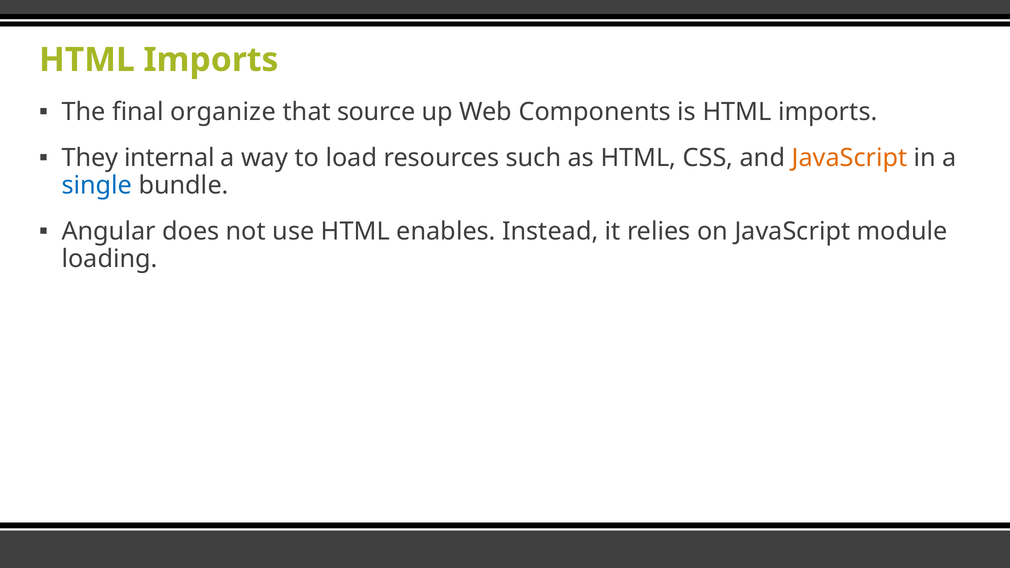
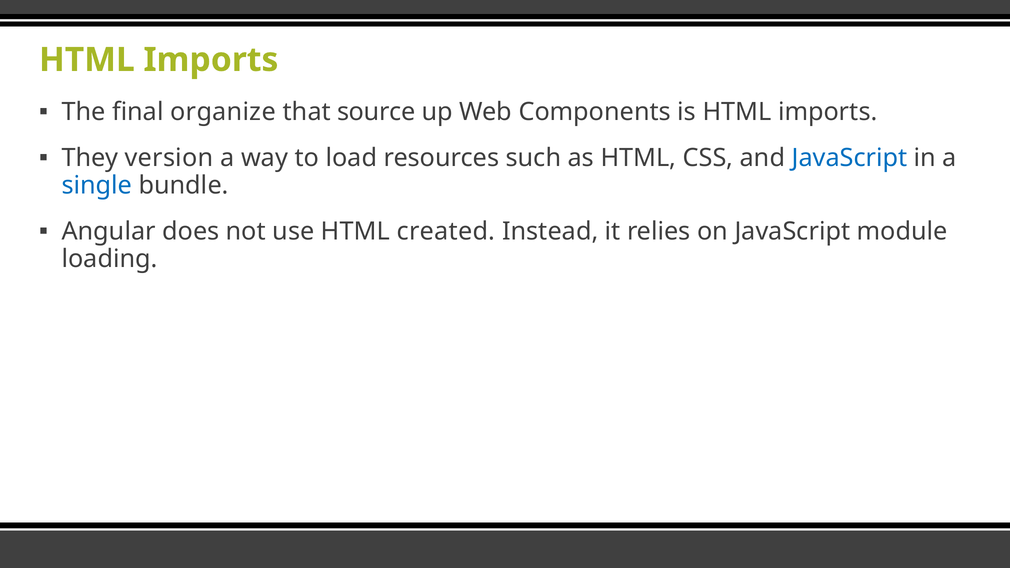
internal: internal -> version
JavaScript at (849, 158) colour: orange -> blue
enables: enables -> created
